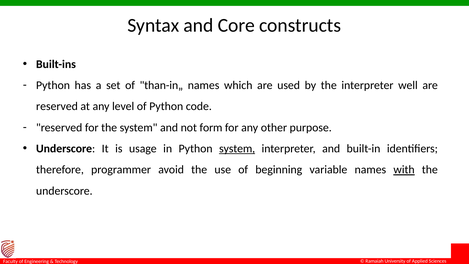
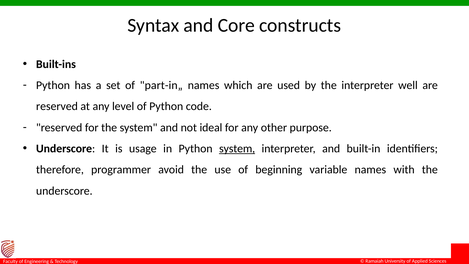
than-in„: than-in„ -> part-in„
form: form -> ideal
with underline: present -> none
